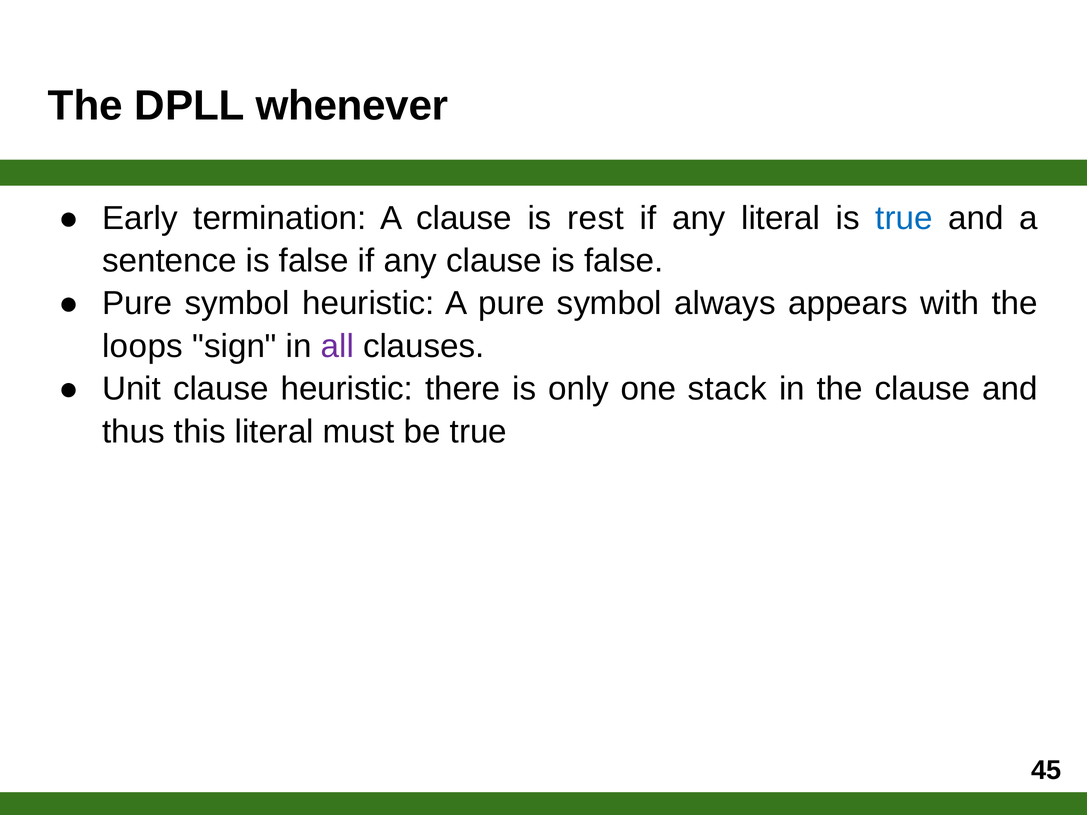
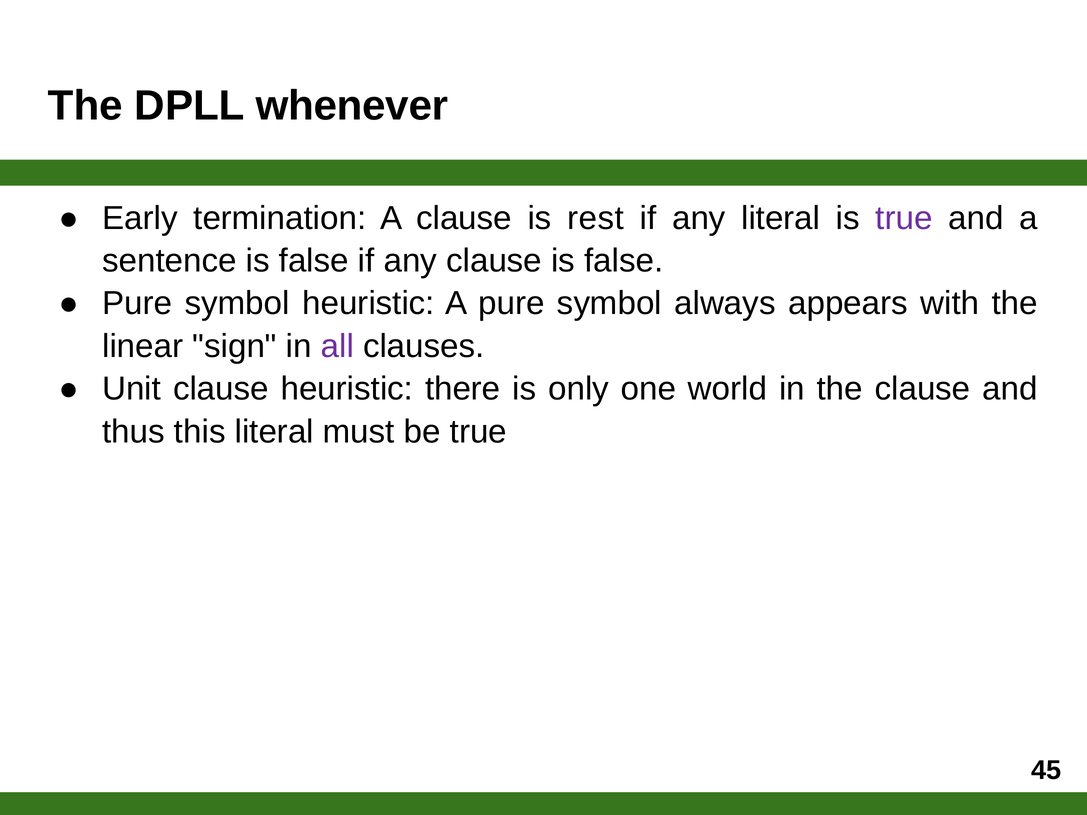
true at (904, 218) colour: blue -> purple
loops: loops -> linear
stack: stack -> world
